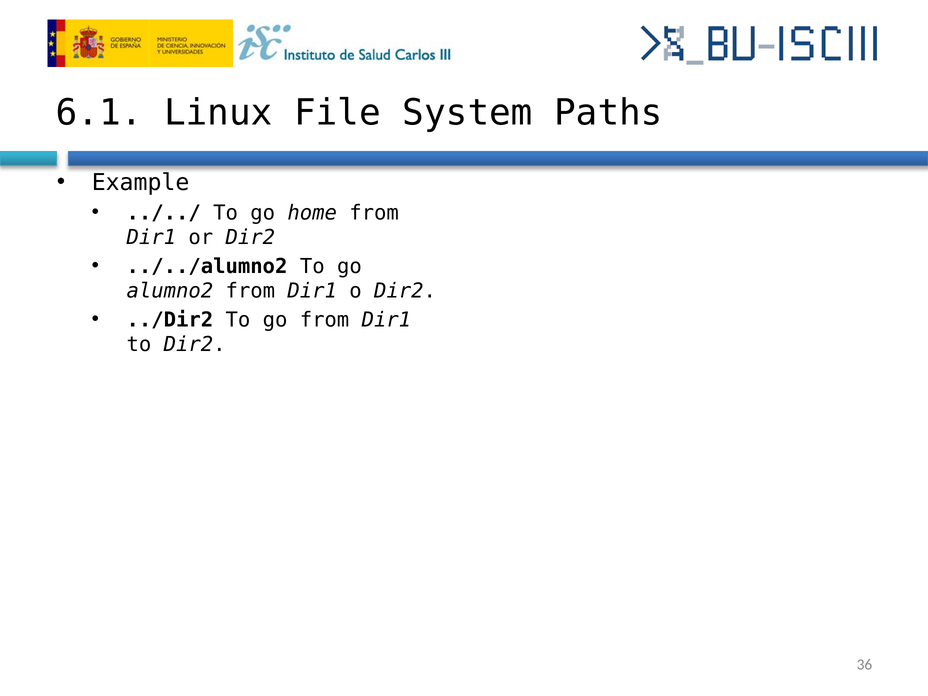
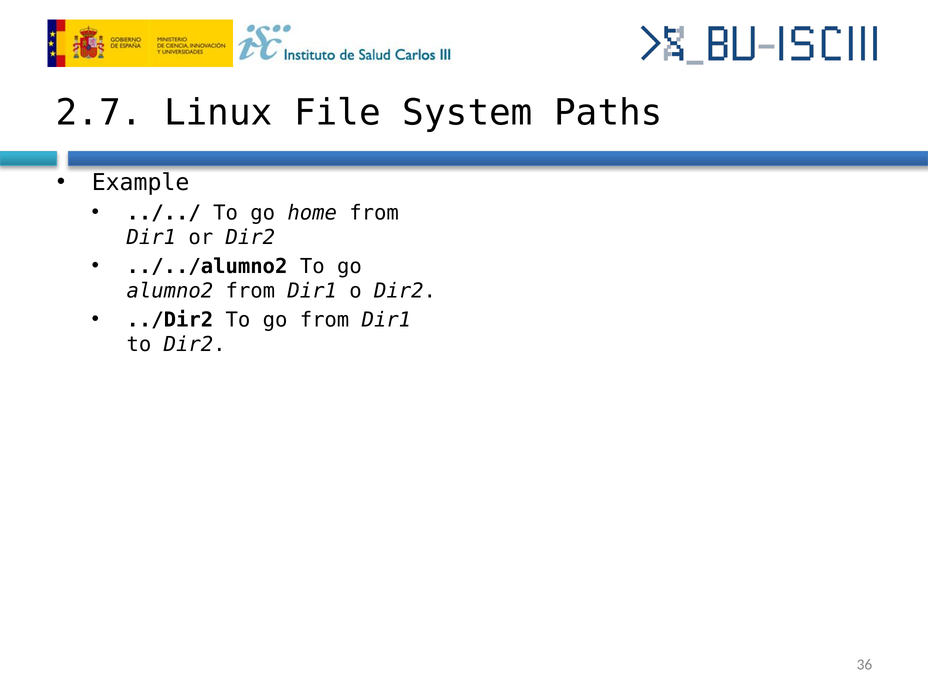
6.1: 6.1 -> 2.7
